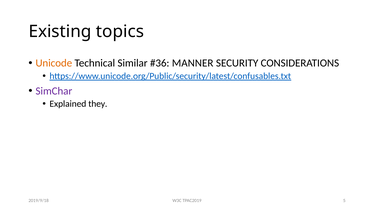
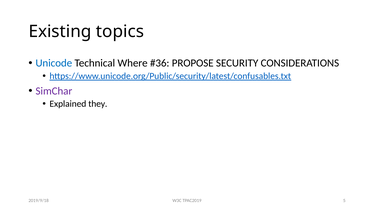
Unicode colour: orange -> blue
Similar: Similar -> Where
MANNER: MANNER -> PROPOSE
